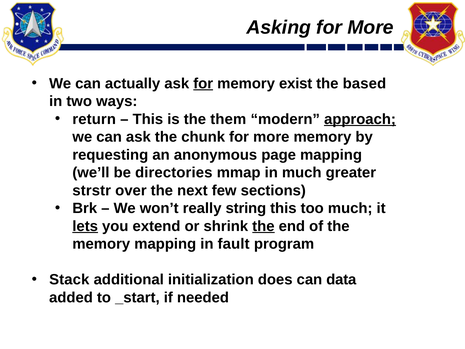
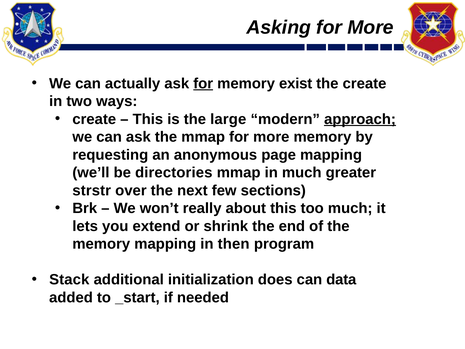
the based: based -> create
return at (94, 119): return -> create
them: them -> large
the chunk: chunk -> mmap
string: string -> about
lets underline: present -> none
the at (263, 226) underline: present -> none
fault: fault -> then
